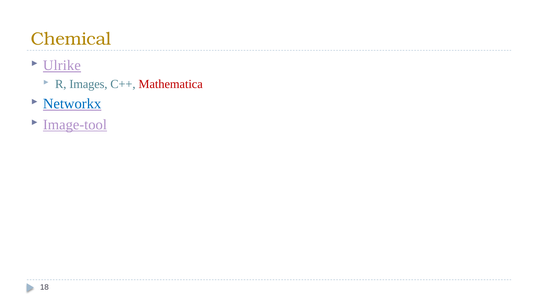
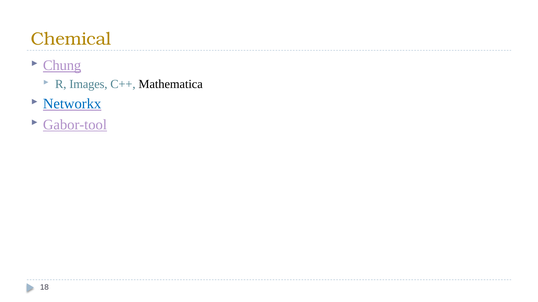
Ulrike: Ulrike -> Chung
Mathematica colour: red -> black
Image-tool: Image-tool -> Gabor-tool
